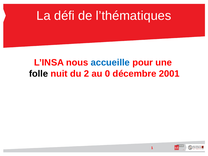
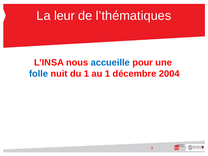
défi: défi -> leur
folle colour: black -> blue
du 2: 2 -> 1
au 0: 0 -> 1
2001: 2001 -> 2004
